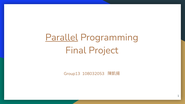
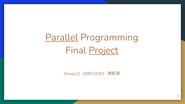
Project underline: none -> present
